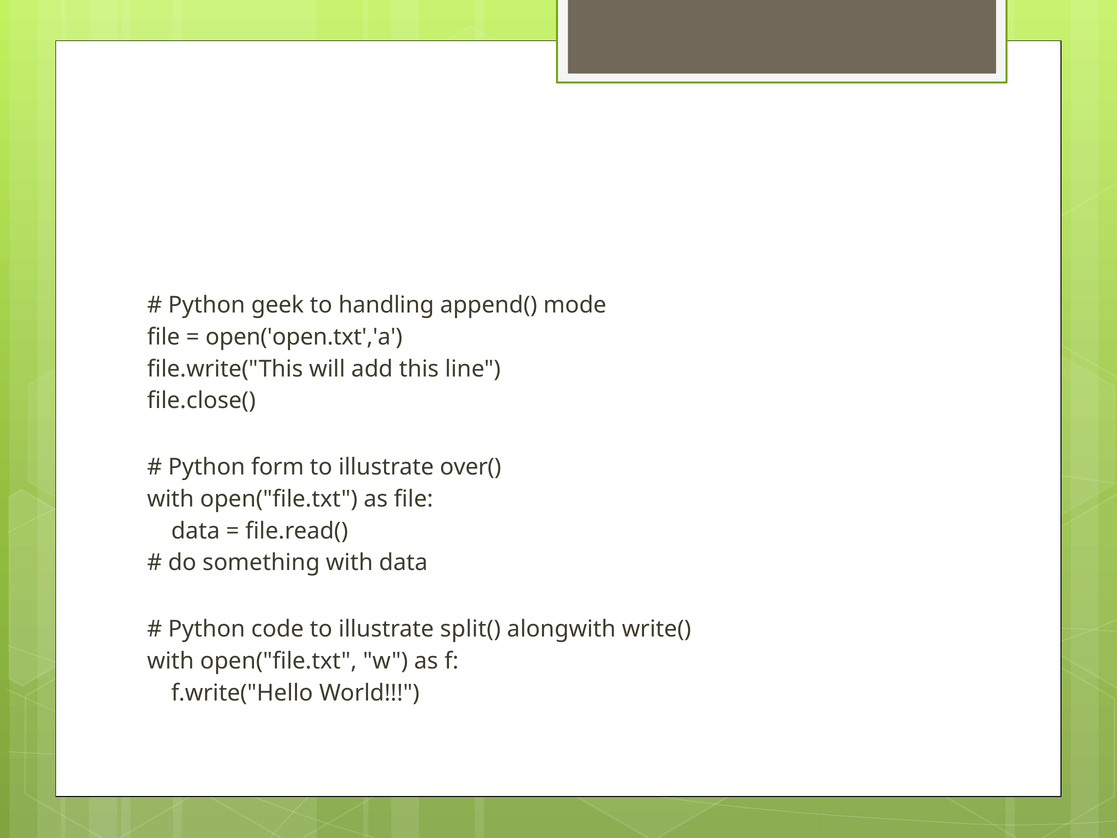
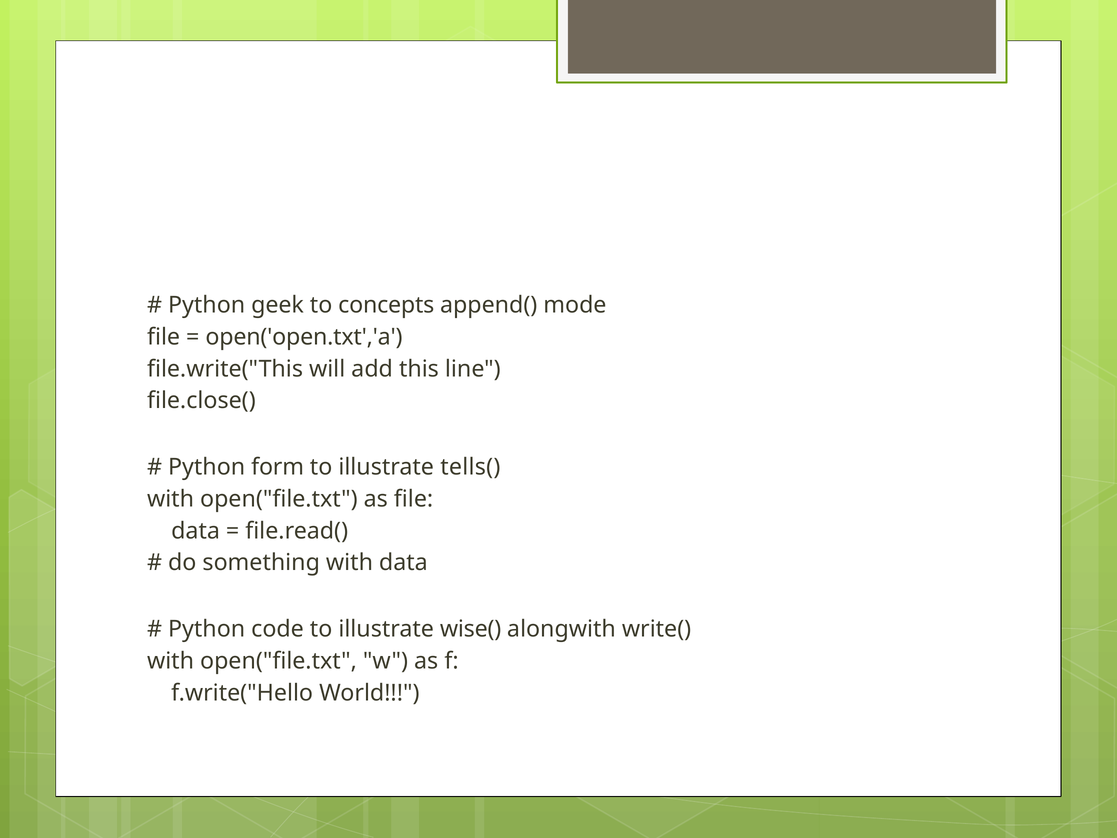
handling: handling -> concepts
over(: over( -> tells(
split(: split( -> wise(
